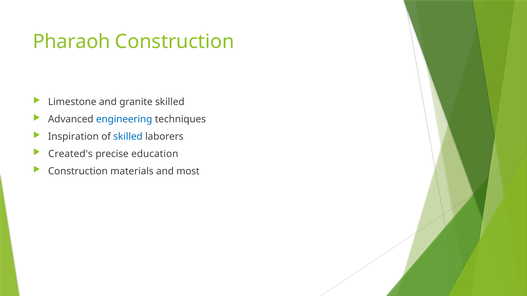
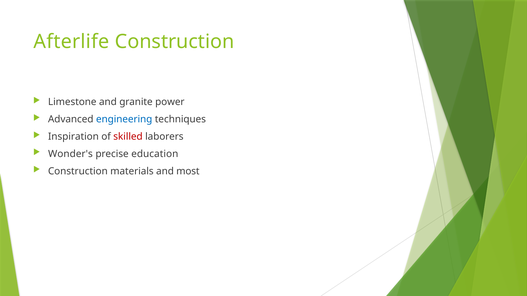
Pharaoh: Pharaoh -> Afterlife
granite skilled: skilled -> power
skilled at (128, 137) colour: blue -> red
Created's: Created's -> Wonder's
